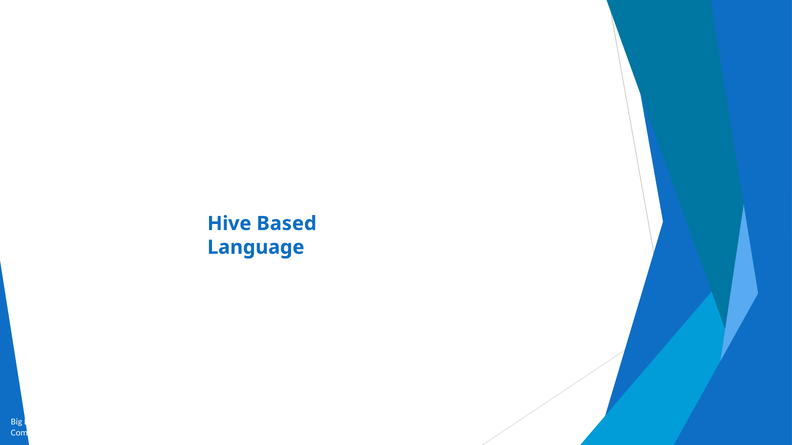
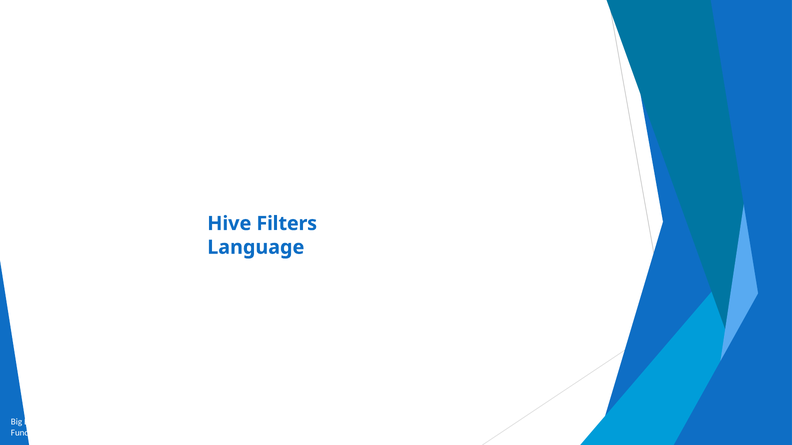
Based: Based -> Filters
Comprise: Comprise -> Functions
